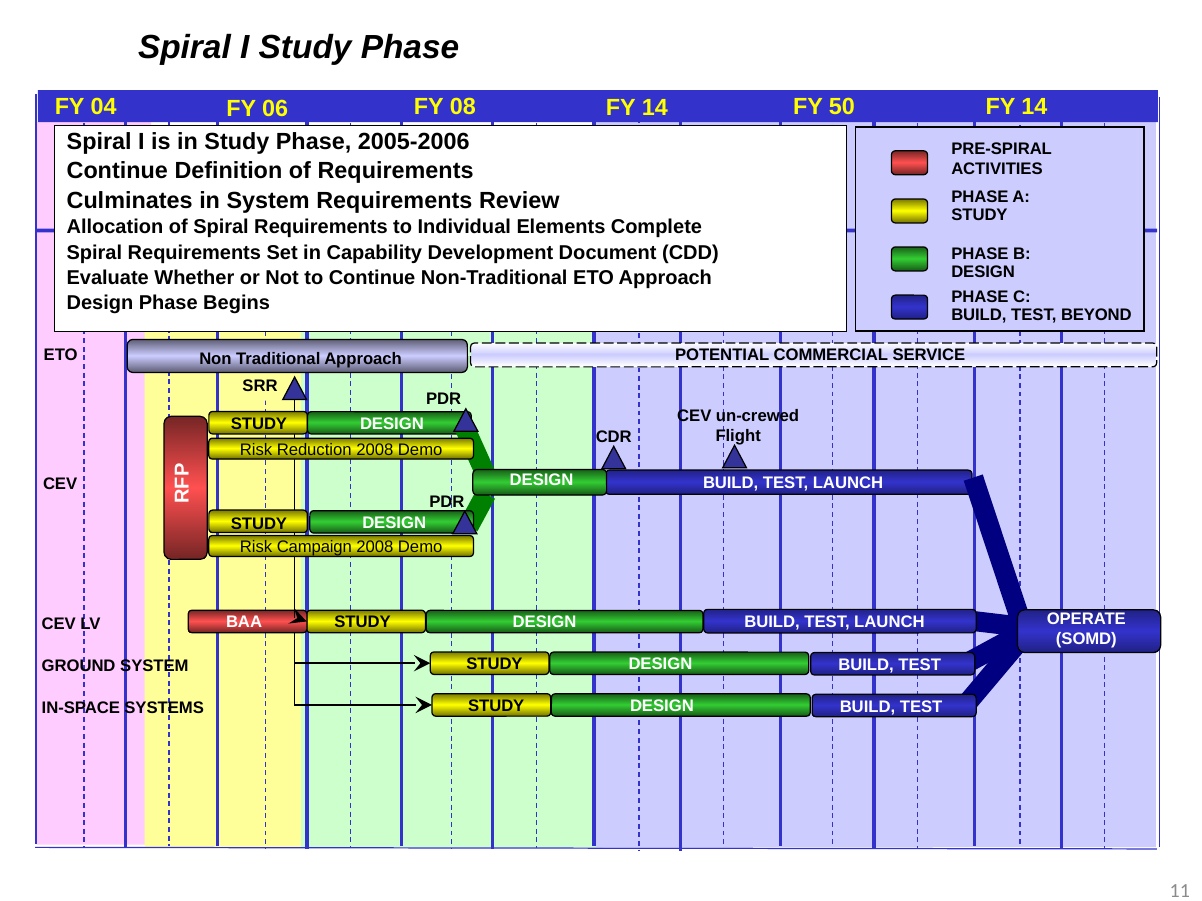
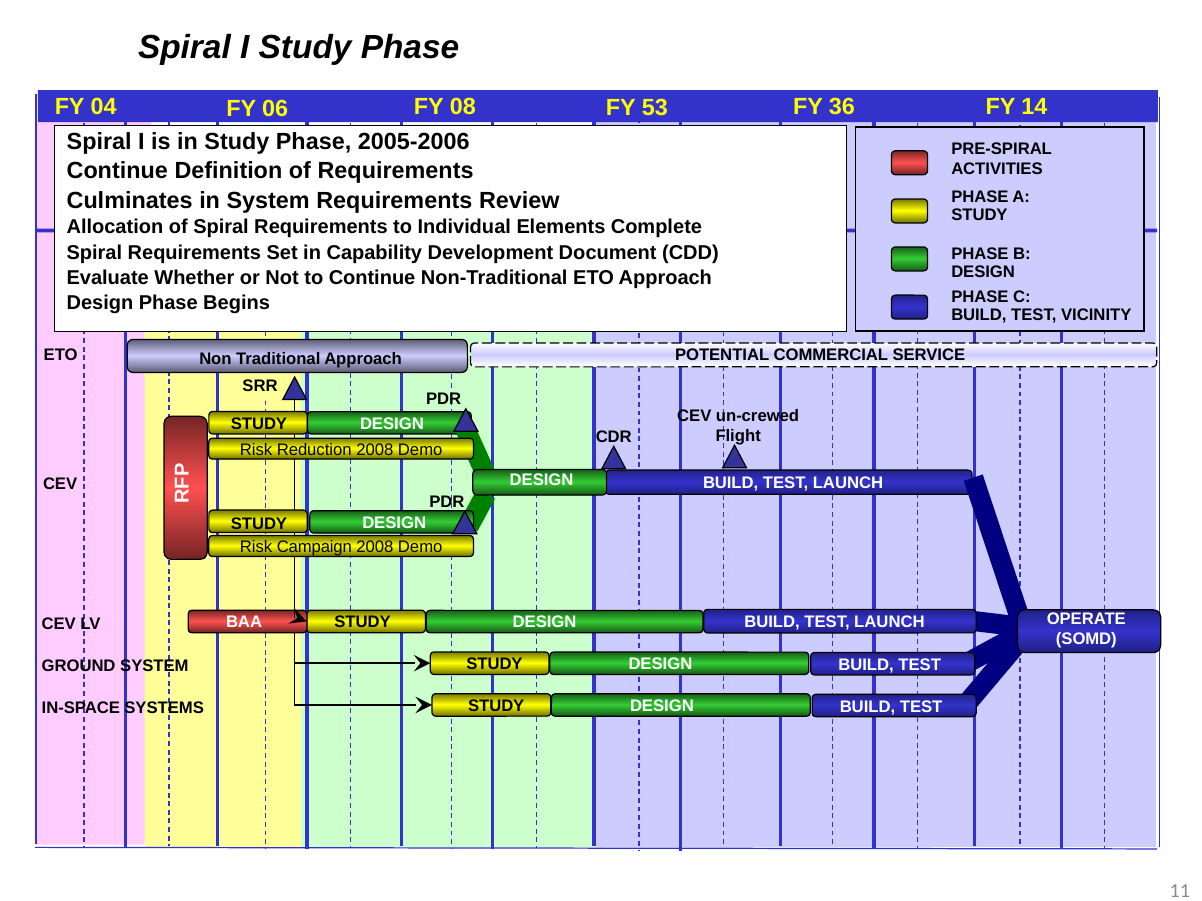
50: 50 -> 36
14 at (655, 108): 14 -> 53
BEYOND: BEYOND -> VICINITY
